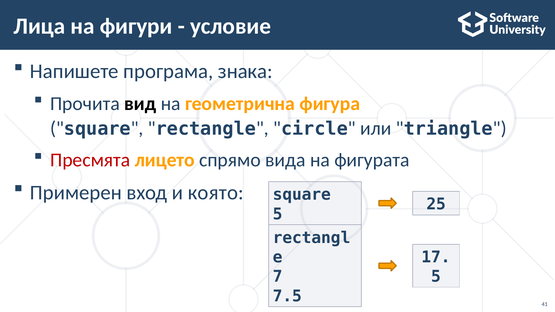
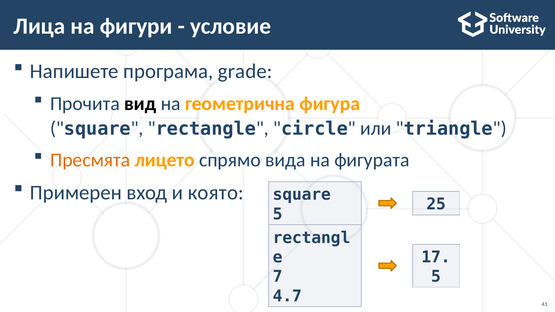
знака: знака -> grade
Пресмята colour: red -> orange
7.5: 7.5 -> 4.7
